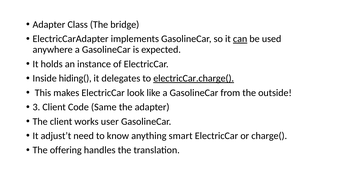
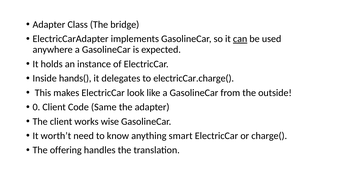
hiding(: hiding( -> hands(
electricCar.charge( underline: present -> none
3: 3 -> 0
user: user -> wise
adjust’t: adjust’t -> worth’t
